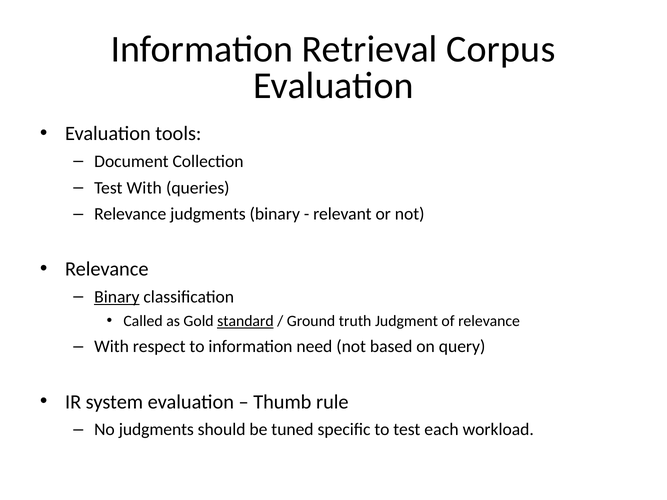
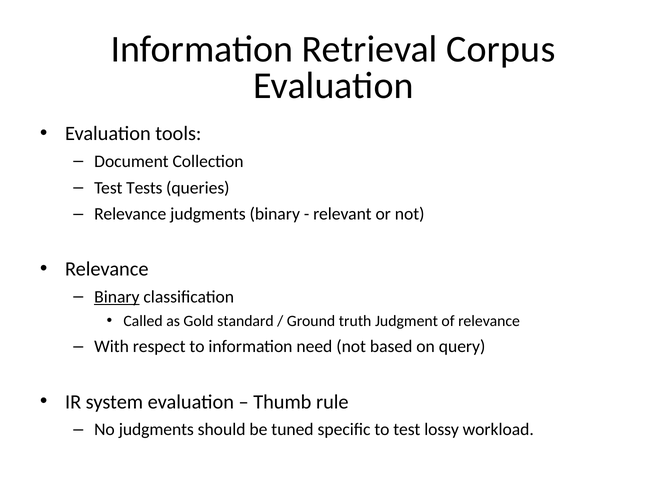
Test With: With -> Tests
standard underline: present -> none
each: each -> lossy
